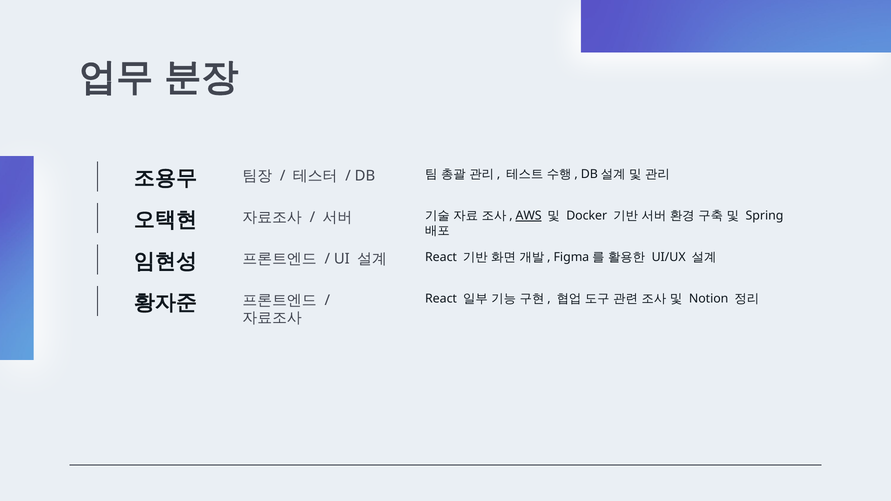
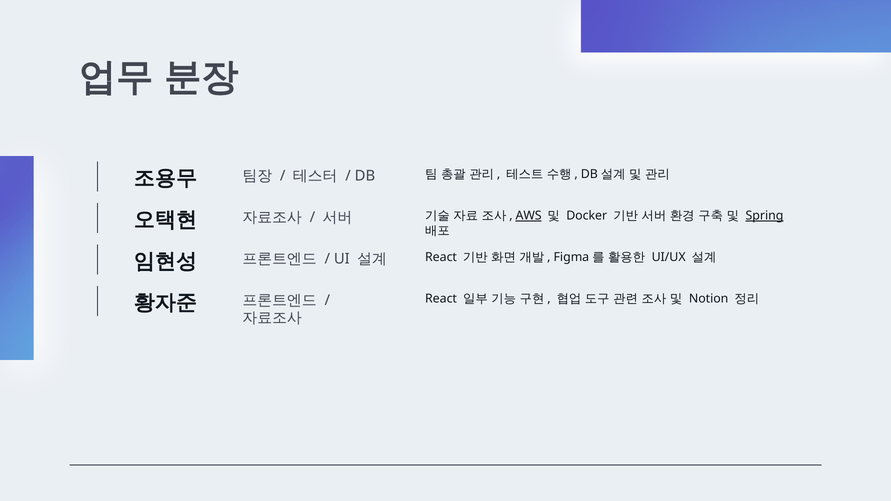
Spring underline: none -> present
